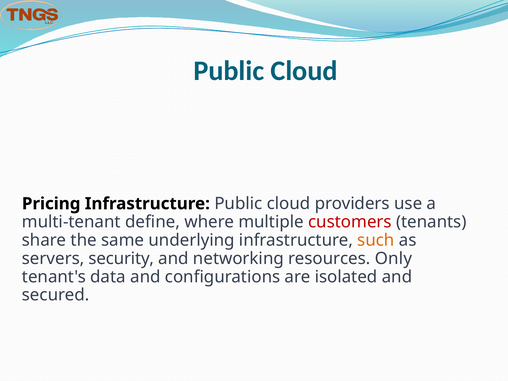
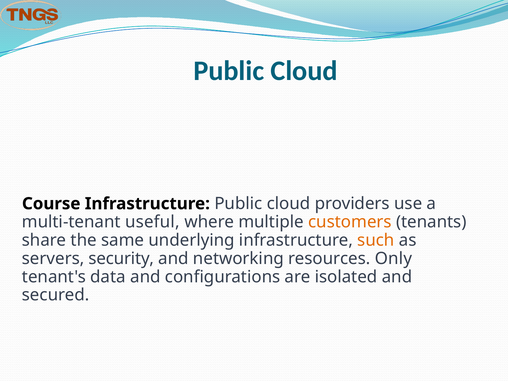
Pricing: Pricing -> Course
define: define -> useful
customers colour: red -> orange
